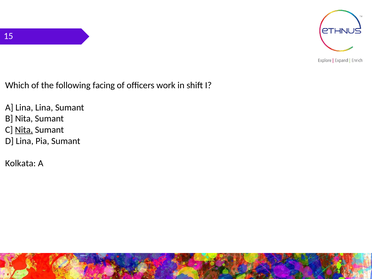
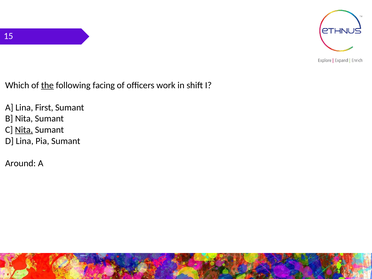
the underline: none -> present
Lina Lina: Lina -> First
Kolkata: Kolkata -> Around
